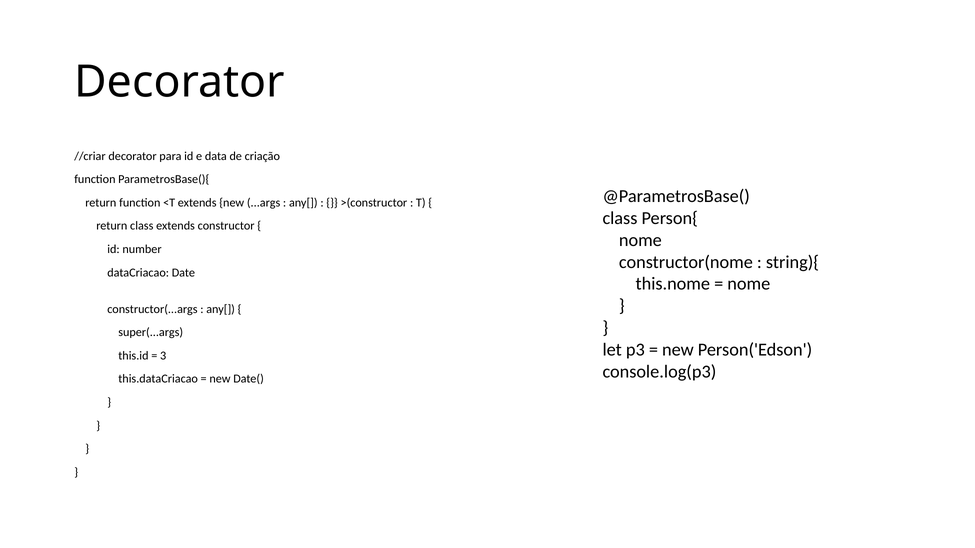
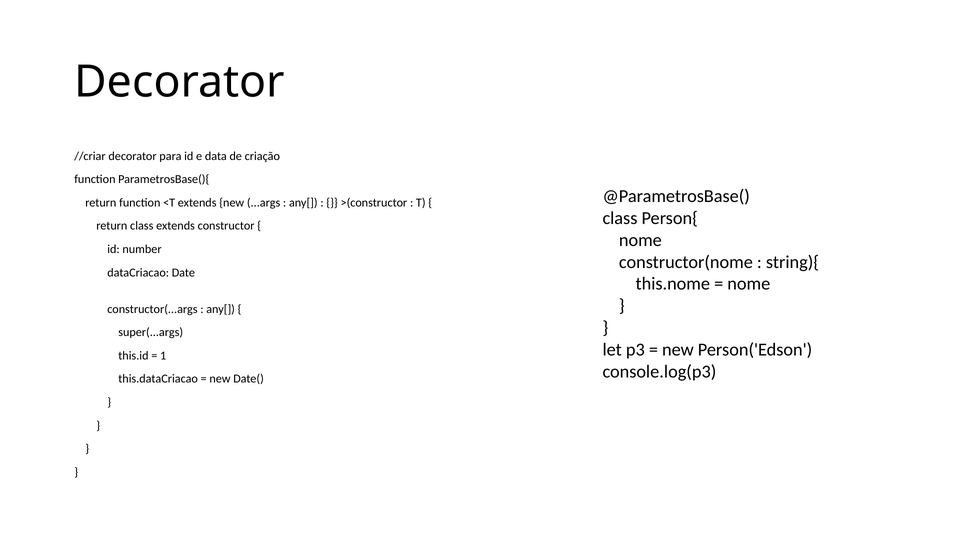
3: 3 -> 1
